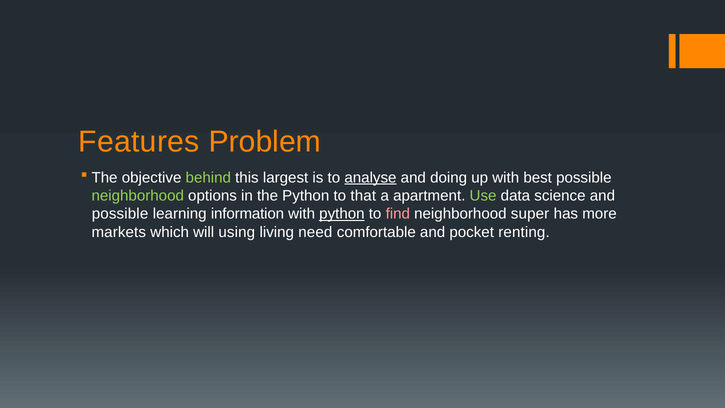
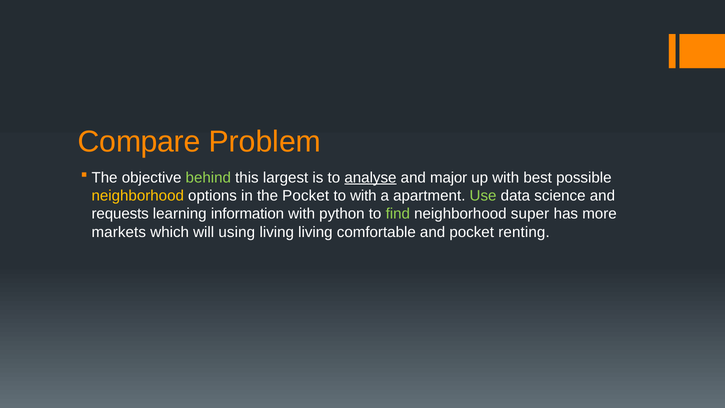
Features: Features -> Compare
doing: doing -> major
neighborhood at (138, 196) colour: light green -> yellow
the Python: Python -> Pocket
to that: that -> with
possible at (120, 214): possible -> requests
python at (342, 214) underline: present -> none
ﬁnd colour: pink -> light green
living need: need -> living
